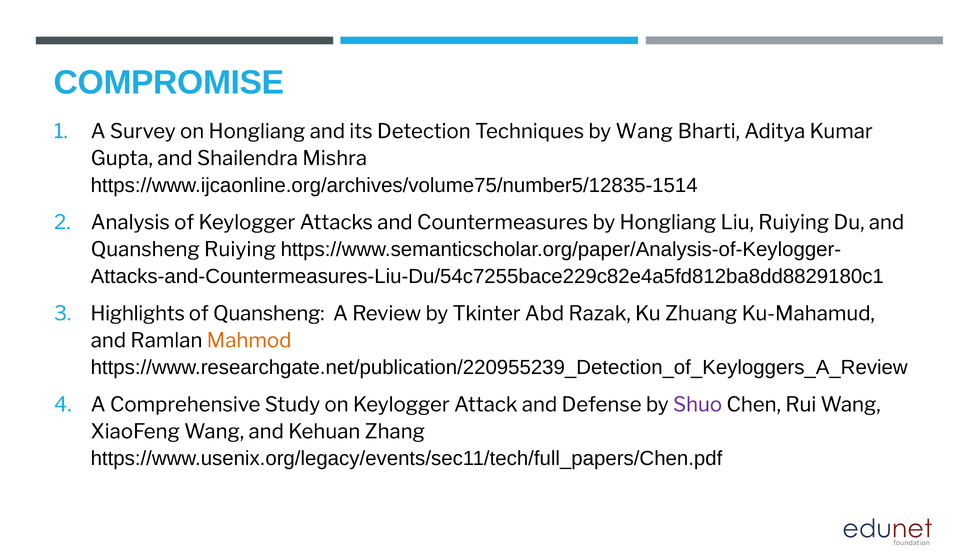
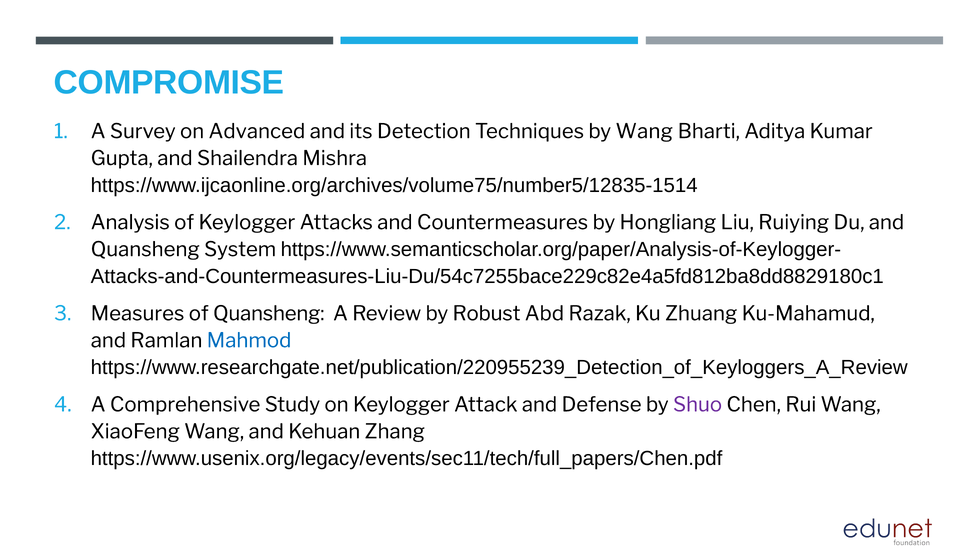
on Hongliang: Hongliang -> Advanced
Quansheng Ruiying: Ruiying -> System
Highlights: Highlights -> Measures
Tkinter: Tkinter -> Robust
Mahmod colour: orange -> blue
